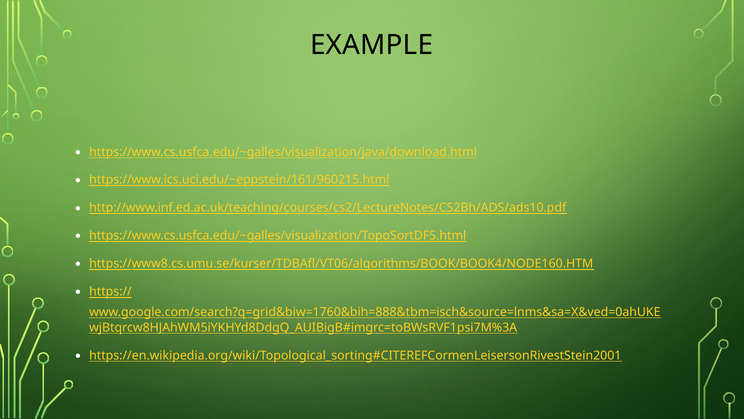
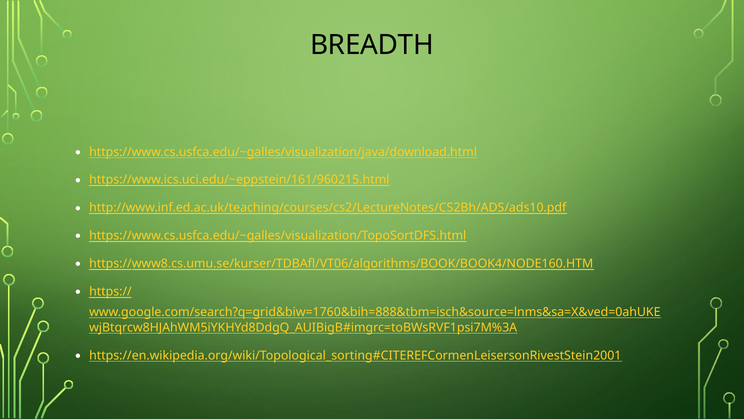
EXAMPLE: EXAMPLE -> BREADTH
